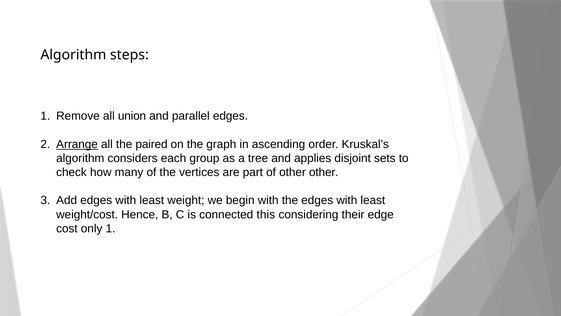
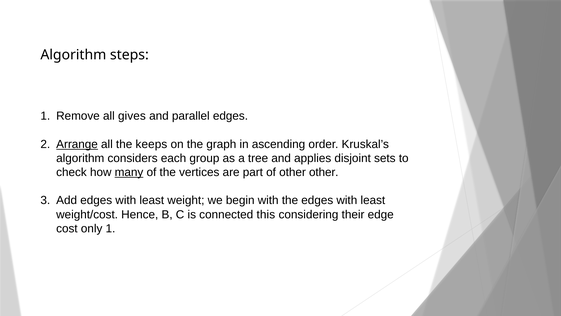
union: union -> gives
paired: paired -> keeps
many underline: none -> present
